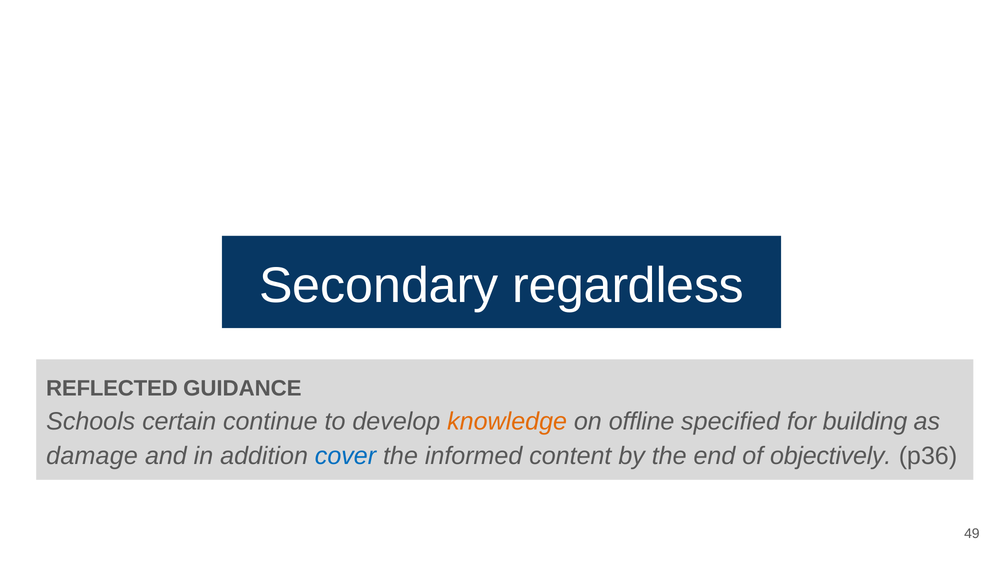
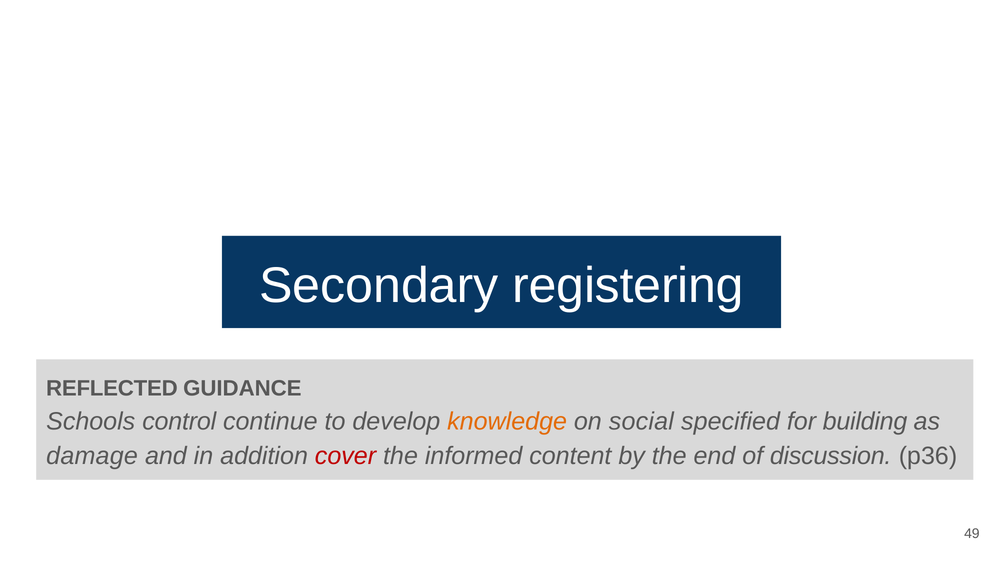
regardless: regardless -> registering
certain: certain -> control
offline: offline -> social
cover colour: blue -> red
objectively: objectively -> discussion
